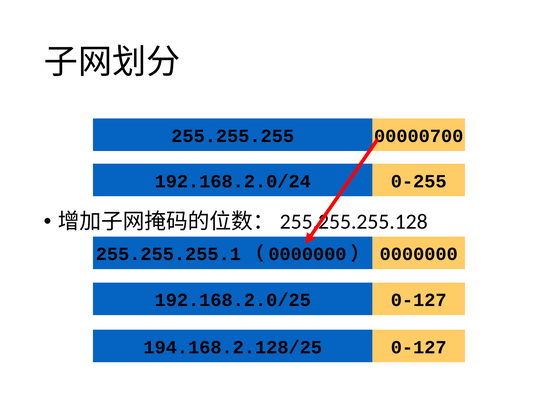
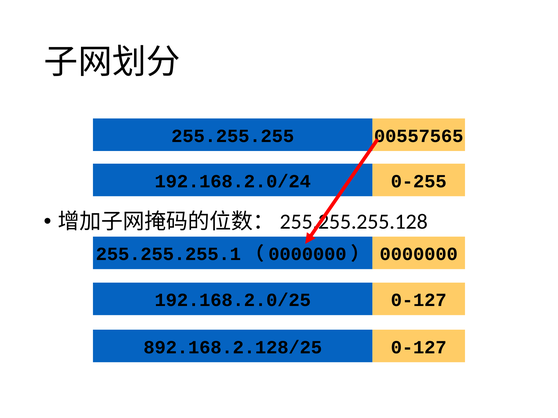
00000700: 00000700 -> 00557565
194.168.2.128/25: 194.168.2.128/25 -> 892.168.2.128/25
